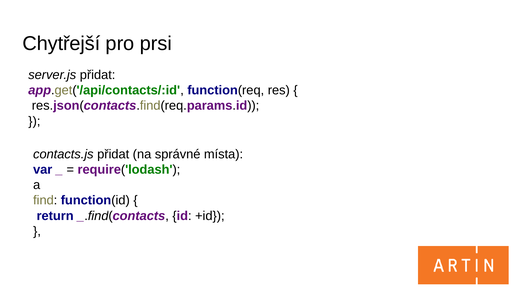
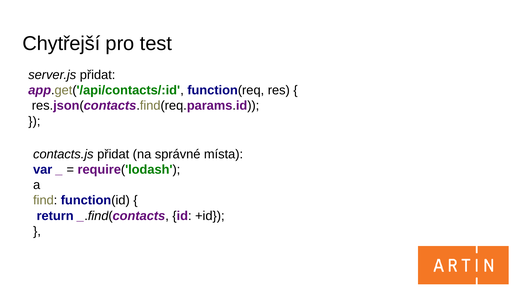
prsi: prsi -> test
